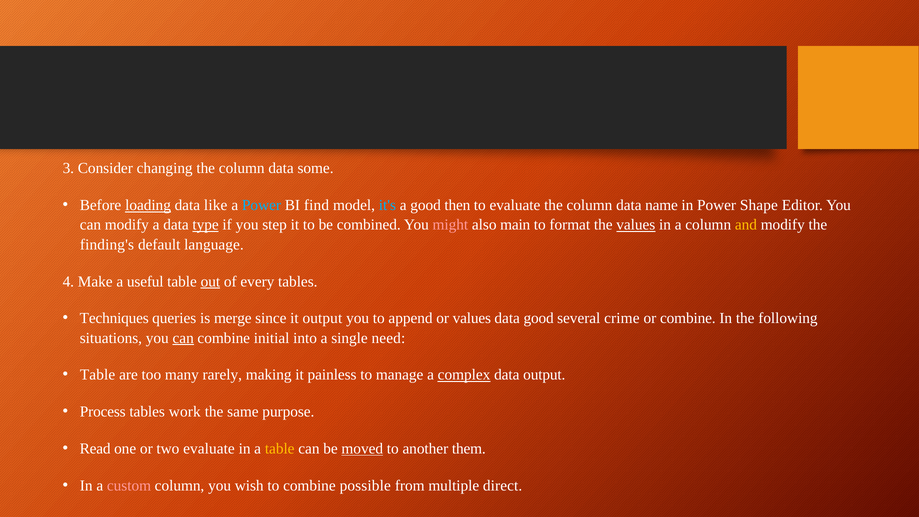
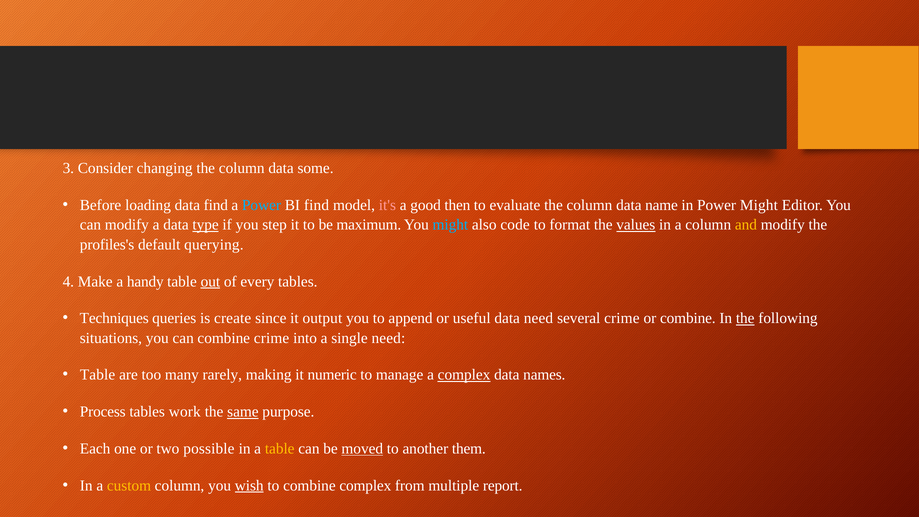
loading underline: present -> none
data like: like -> find
it's colour: light blue -> pink
Power Shape: Shape -> Might
combined: combined -> maximum
might at (450, 225) colour: pink -> light blue
main: main -> code
finding's: finding's -> profiles's
language: language -> querying
useful: useful -> handy
merge: merge -> create
or values: values -> useful
data good: good -> need
the at (745, 318) underline: none -> present
can at (183, 338) underline: present -> none
combine initial: initial -> crime
painless: painless -> numeric
data output: output -> names
same underline: none -> present
Read: Read -> Each
two evaluate: evaluate -> possible
custom colour: pink -> yellow
wish underline: none -> present
combine possible: possible -> complex
direct: direct -> report
